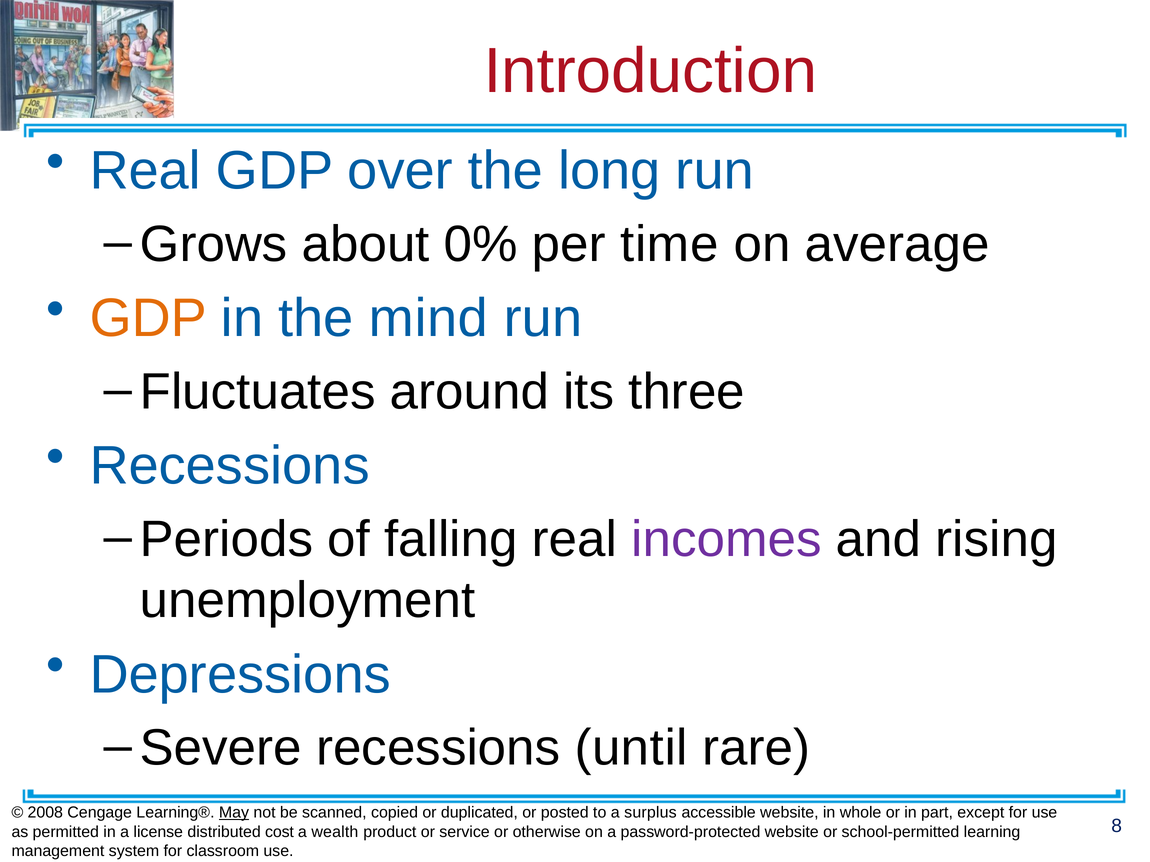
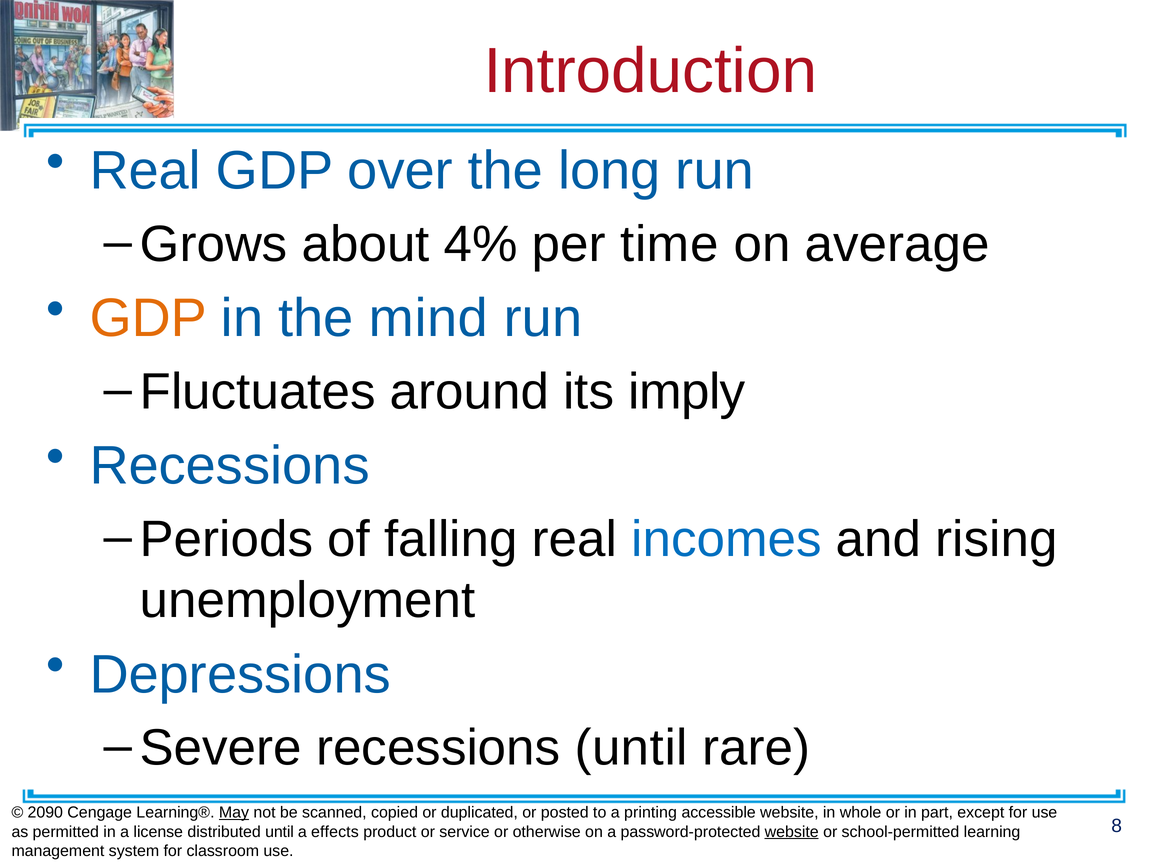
0%: 0% -> 4%
three: three -> imply
incomes colour: purple -> blue
2008: 2008 -> 2090
surplus: surplus -> printing
distributed cost: cost -> until
wealth: wealth -> effects
website at (792, 832) underline: none -> present
